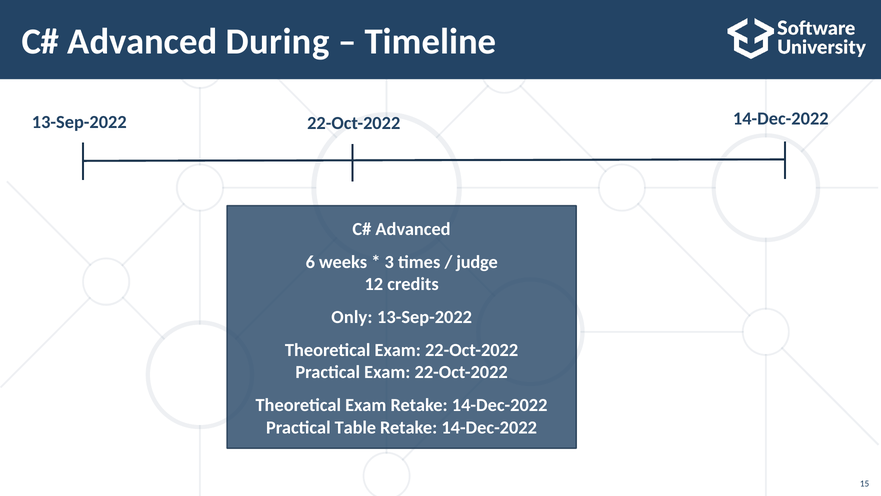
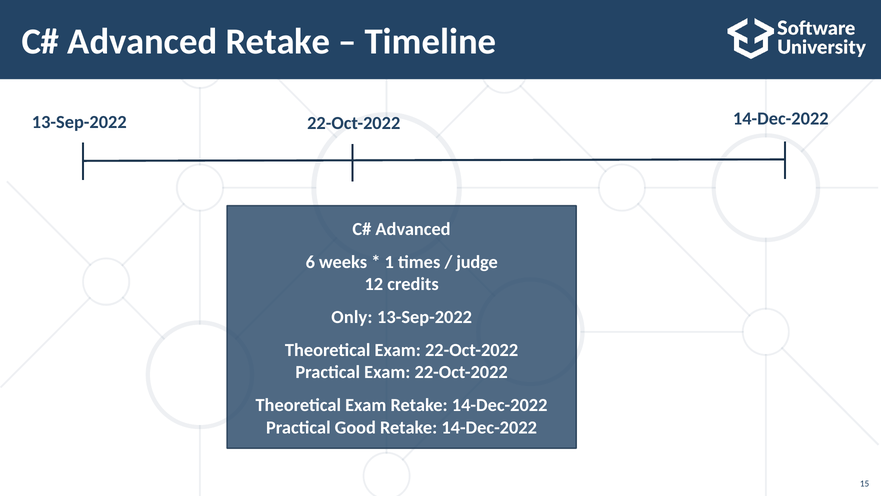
Advanced During: During -> Retake
3: 3 -> 1
Table: Table -> Good
